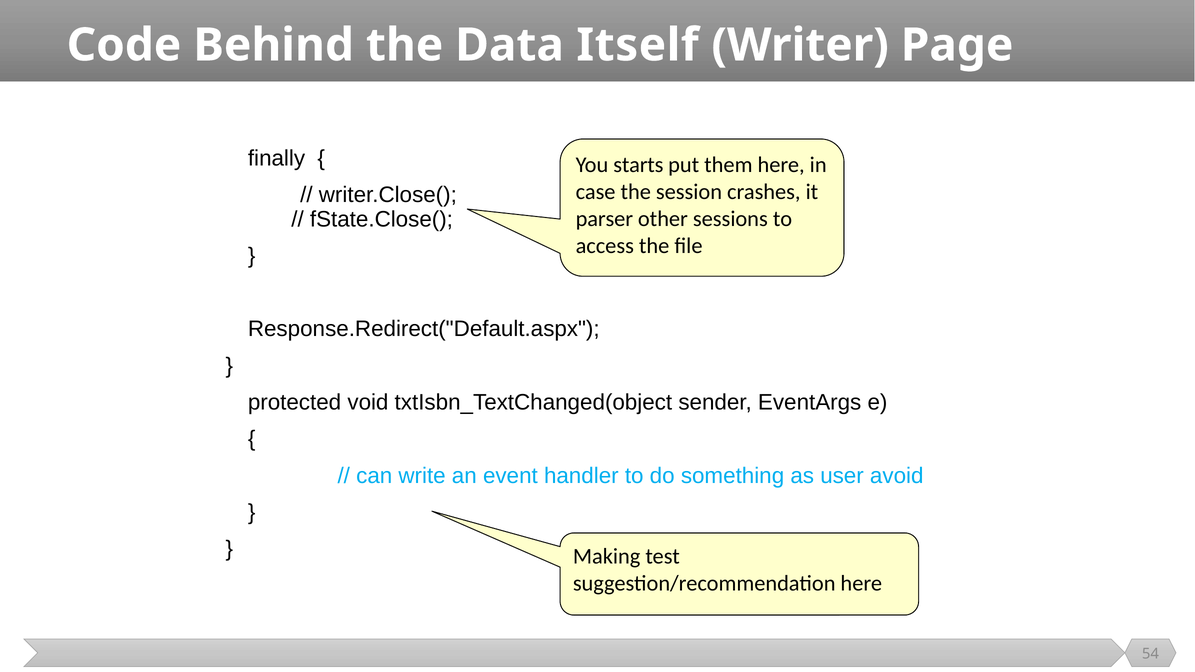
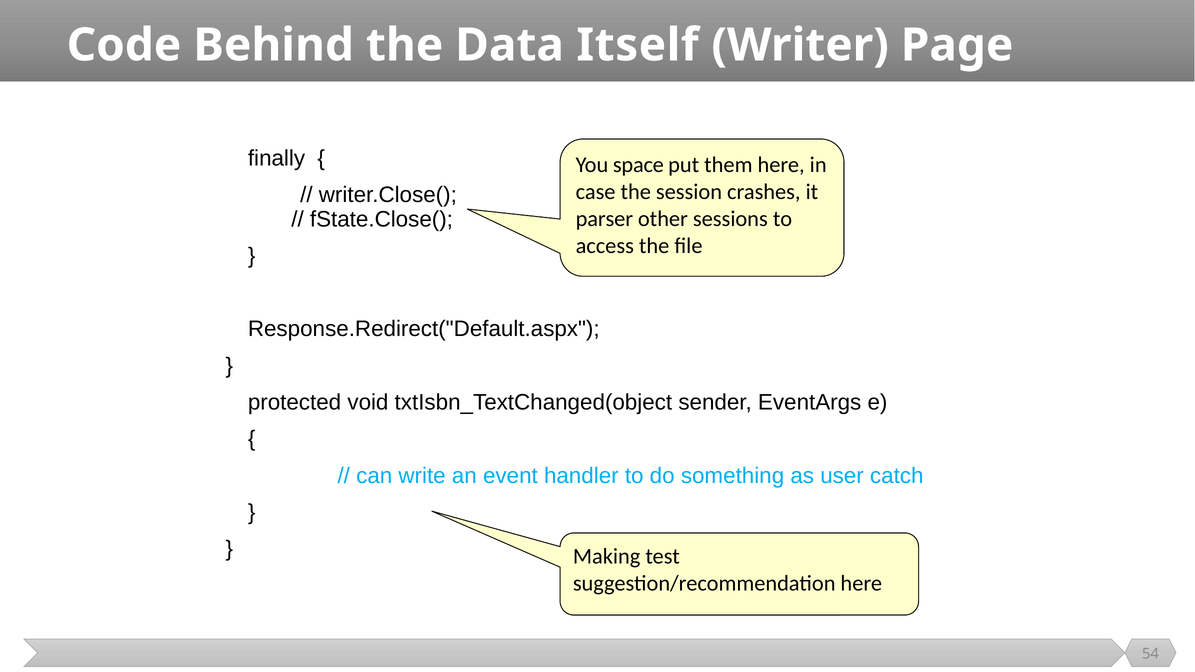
starts: starts -> space
avoid: avoid -> catch
